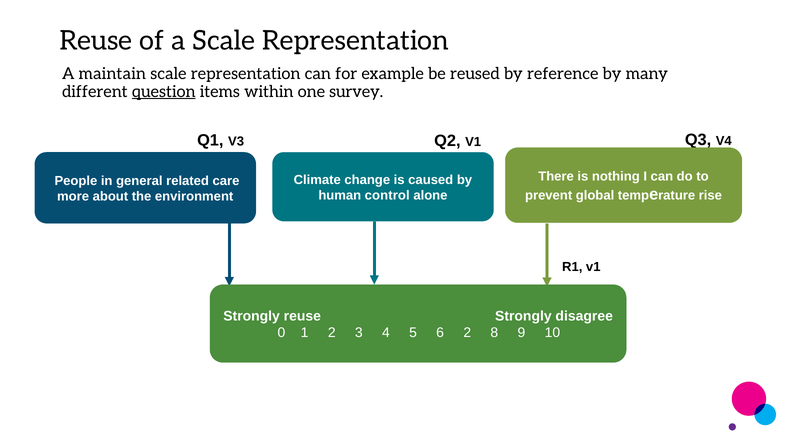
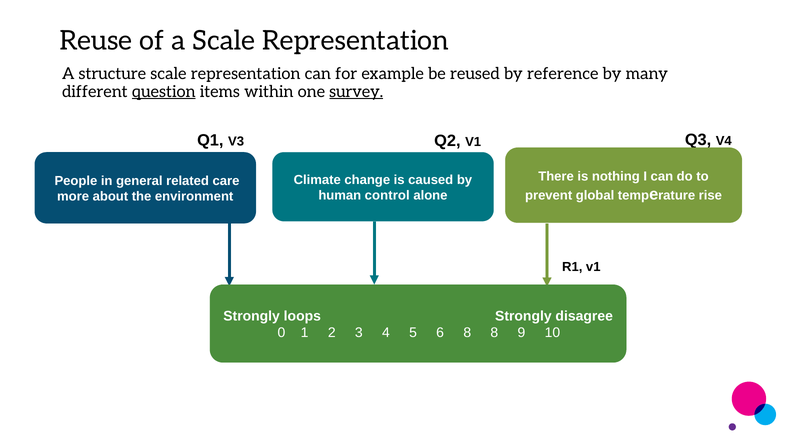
maintain: maintain -> structure
survey underline: none -> present
Strongly reuse: reuse -> loops
6 2: 2 -> 8
